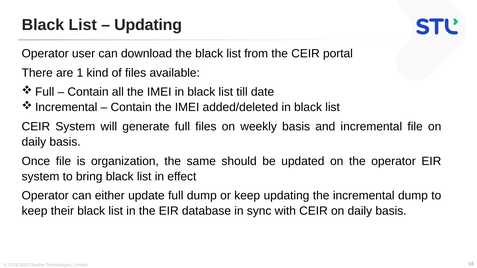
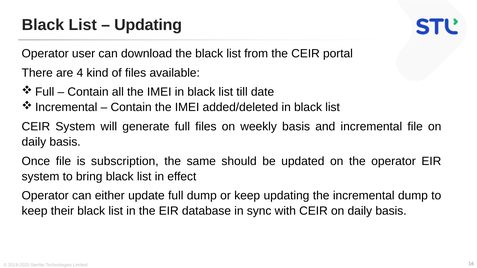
1: 1 -> 4
organization: organization -> subscription
